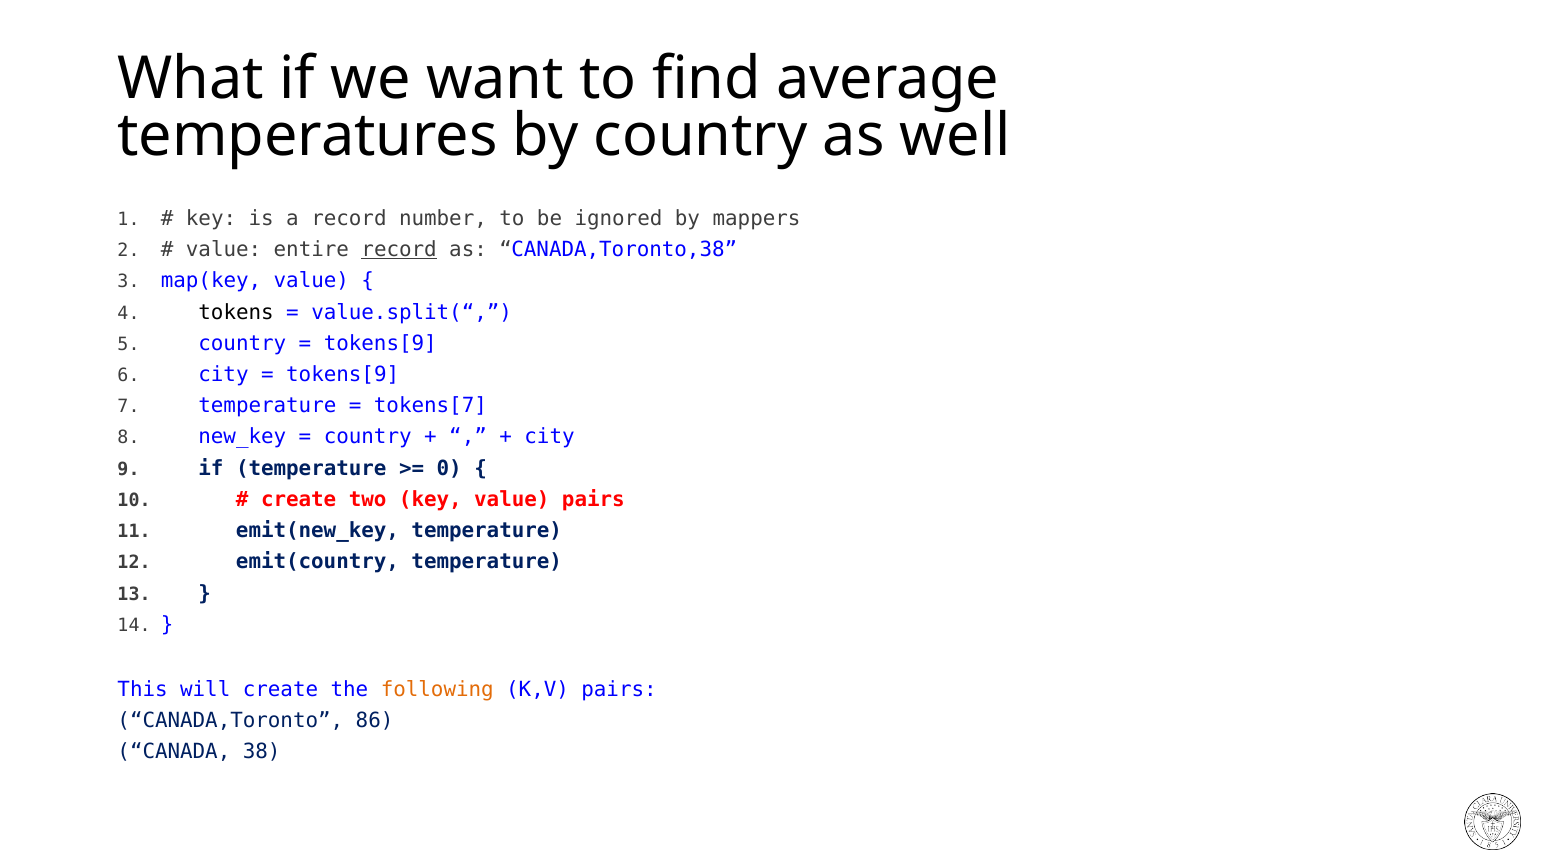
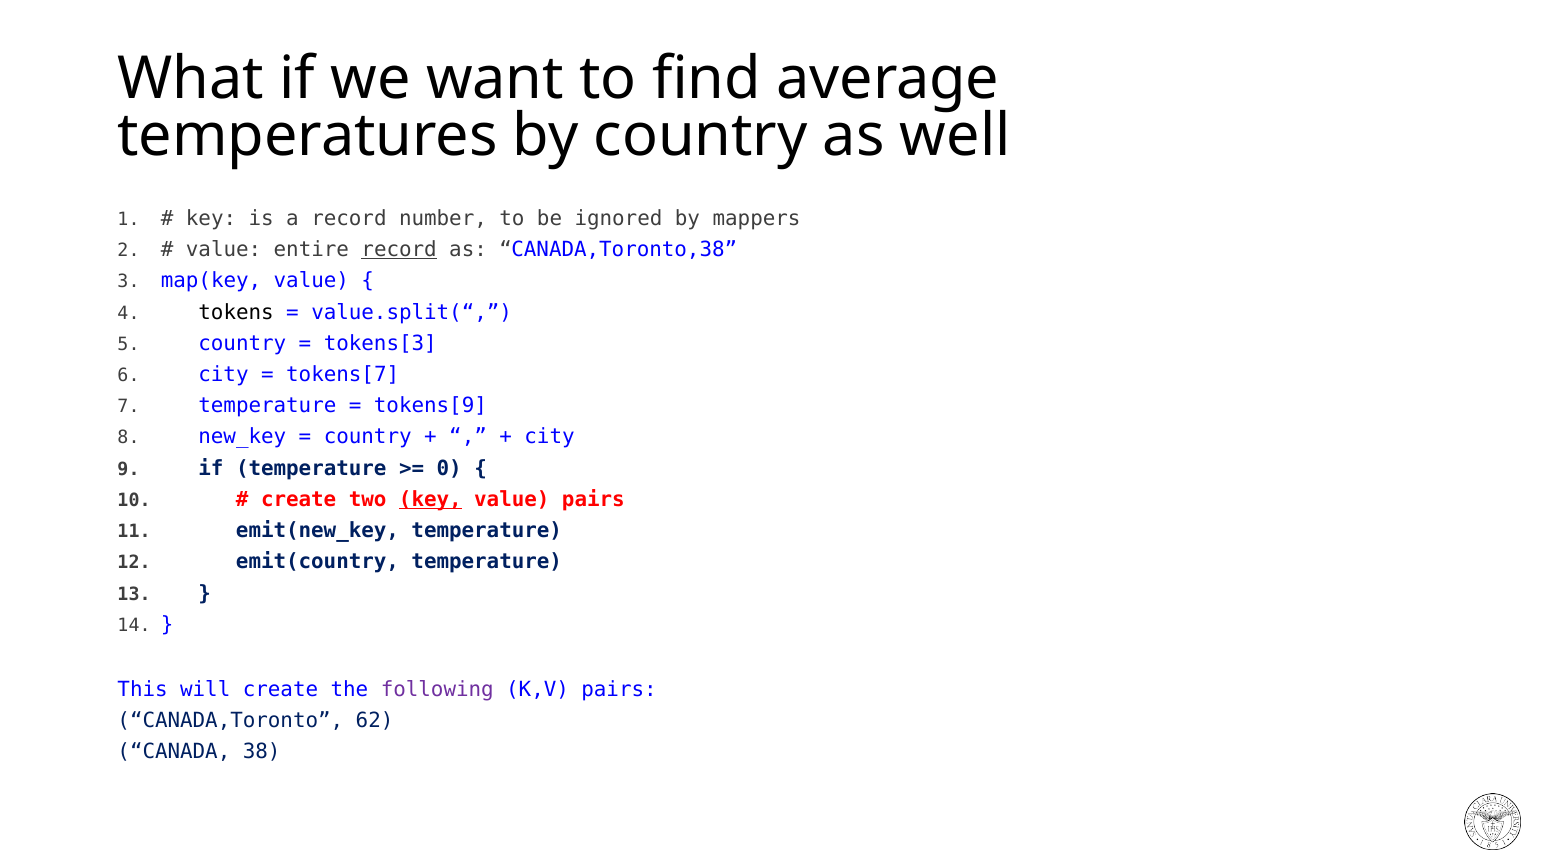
tokens[9 at (380, 343): tokens[9 -> tokens[3
tokens[9 at (343, 375): tokens[9 -> tokens[7
tokens[7: tokens[7 -> tokens[9
key at (430, 499) underline: none -> present
following colour: orange -> purple
86: 86 -> 62
